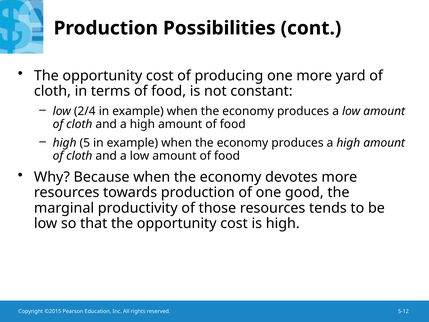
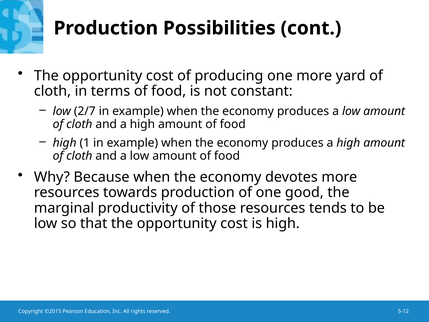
2/4: 2/4 -> 2/7
5: 5 -> 1
